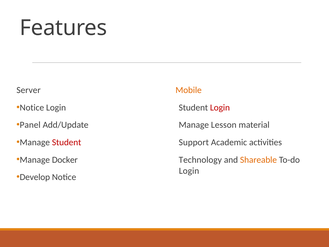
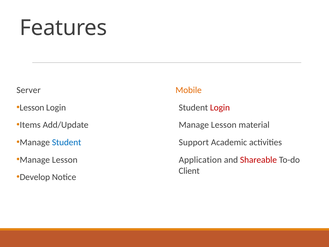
Notice at (32, 107): Notice -> Lesson
Panel: Panel -> Items
Student at (67, 142) colour: red -> blue
Docker at (65, 160): Docker -> Lesson
Technology: Technology -> Application
Shareable colour: orange -> red
Login at (189, 171): Login -> Client
